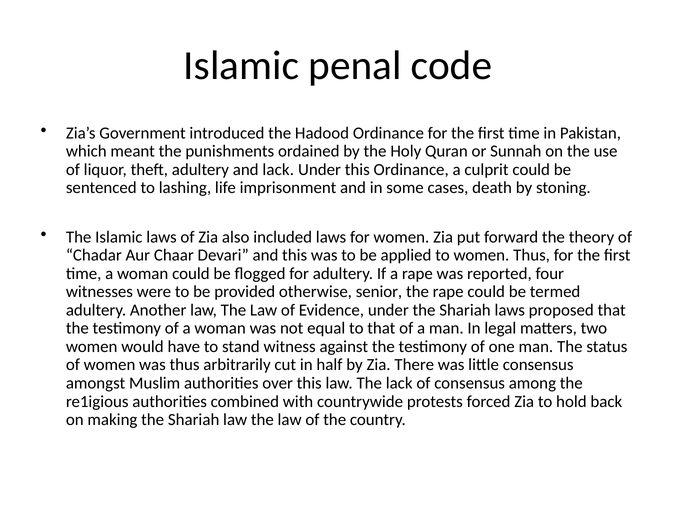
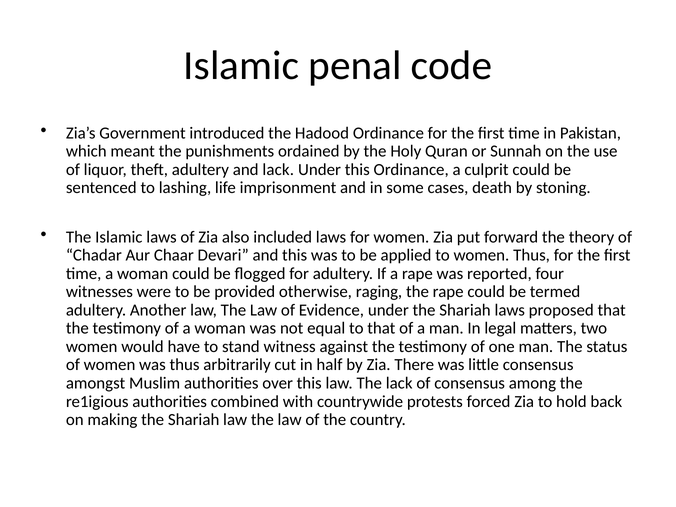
senior: senior -> raging
